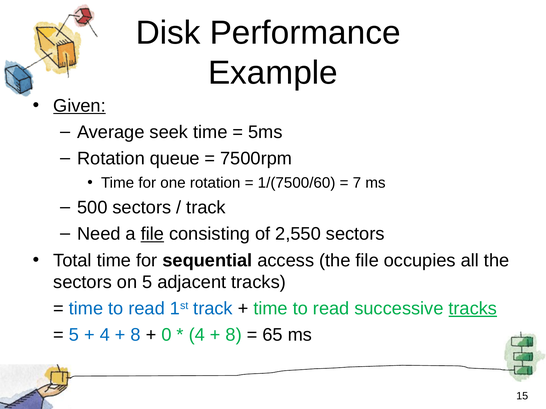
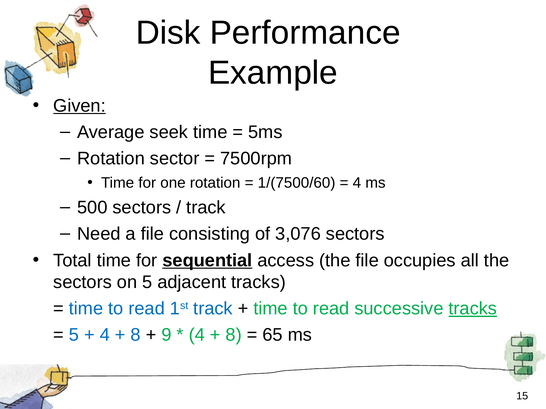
queue: queue -> sector
7 at (357, 183): 7 -> 4
file at (152, 234) underline: present -> none
2,550: 2,550 -> 3,076
sequential underline: none -> present
0: 0 -> 9
